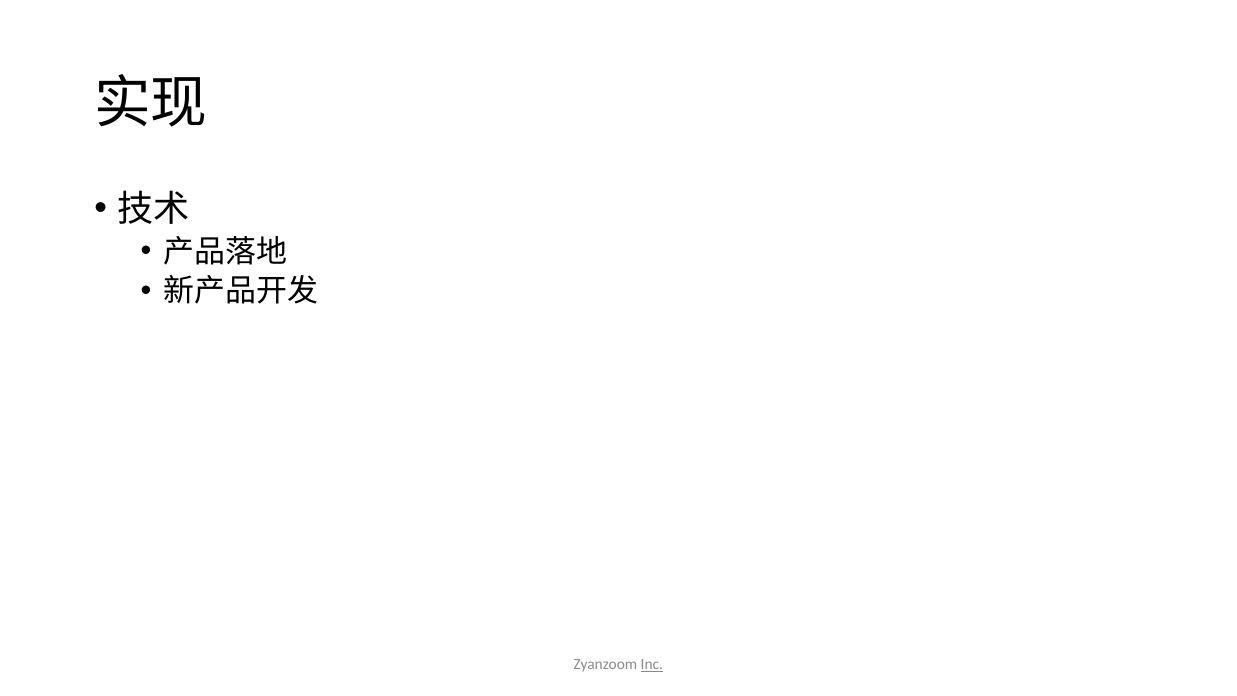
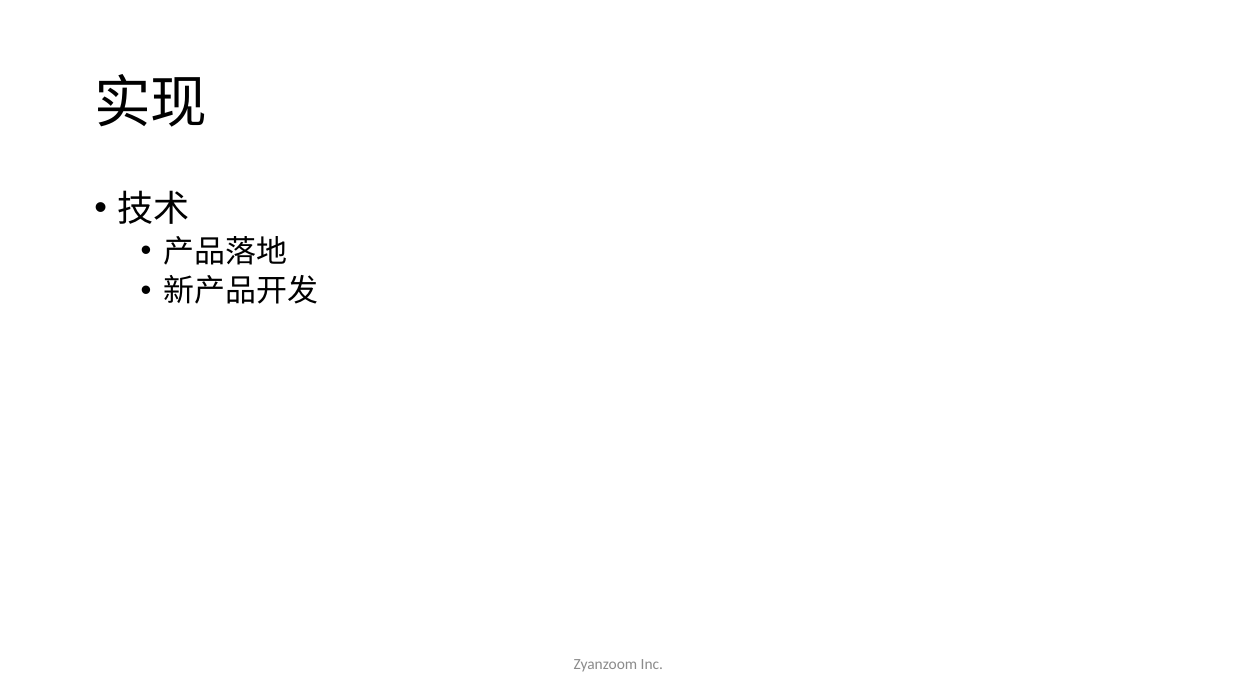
Inc underline: present -> none
